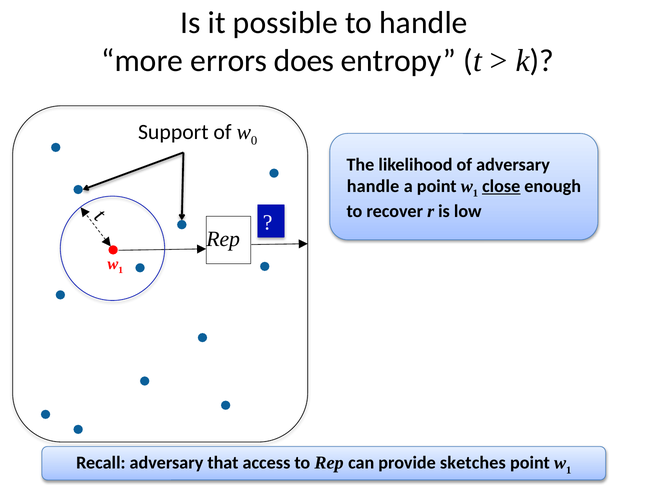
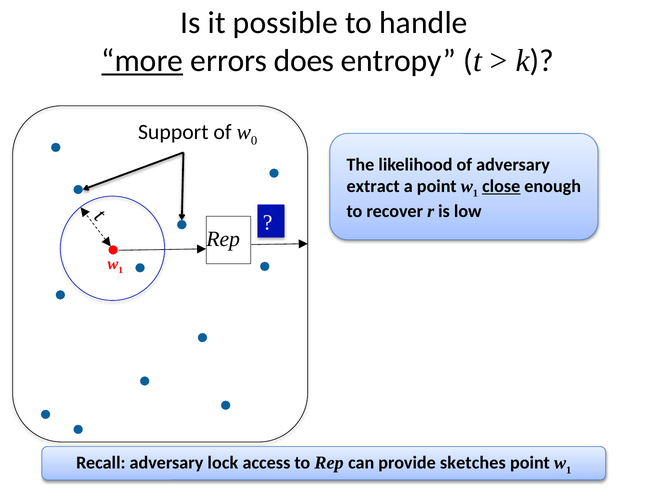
more underline: none -> present
handle at (373, 186): handle -> extract
that: that -> lock
